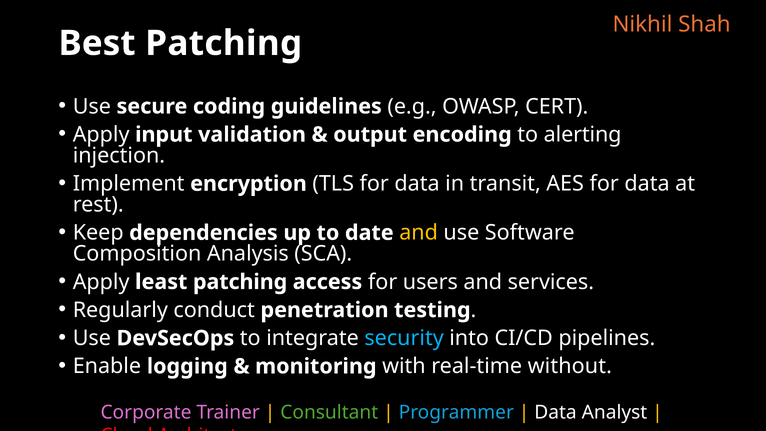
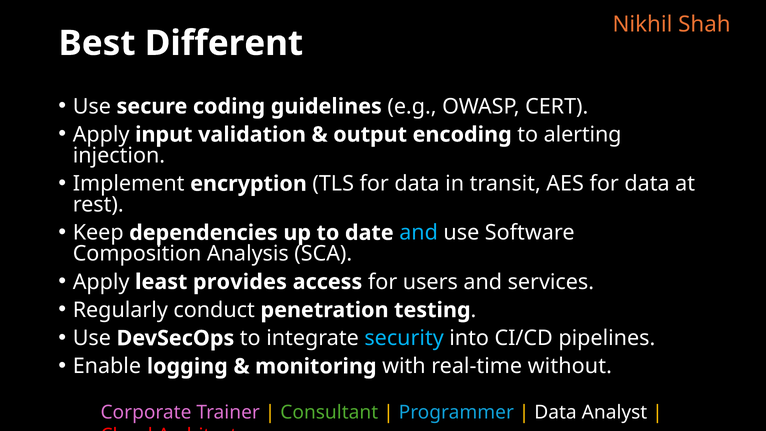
Best Patching: Patching -> Different
and at (419, 233) colour: yellow -> light blue
least patching: patching -> provides
